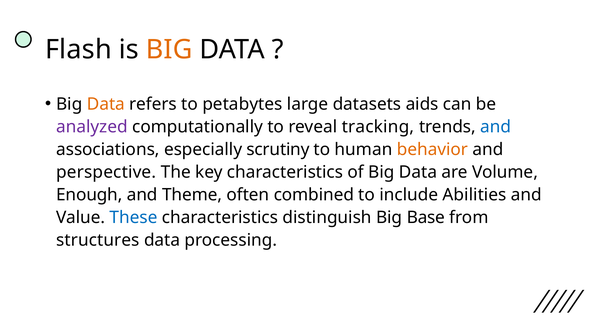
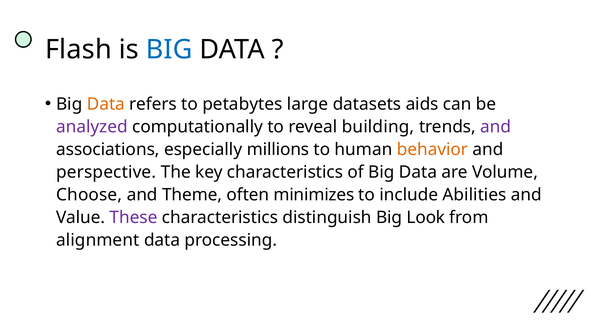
BIG at (169, 50) colour: orange -> blue
tracking: tracking -> building
and at (496, 127) colour: blue -> purple
scrutiny: scrutiny -> millions
Enough: Enough -> Choose
combined: combined -> minimizes
These colour: blue -> purple
Base: Base -> Look
structures: structures -> alignment
